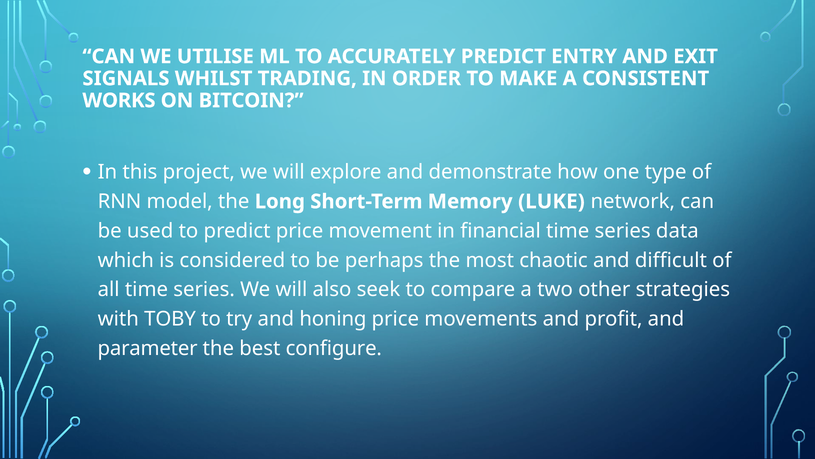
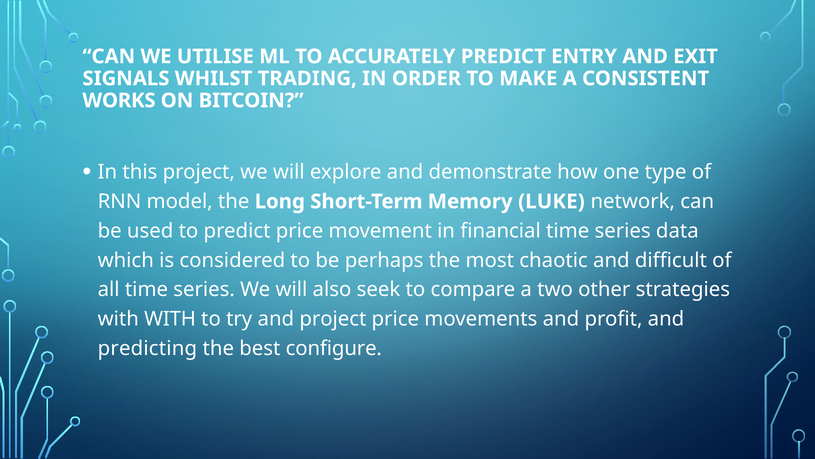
with TOBY: TOBY -> WITH
and honing: honing -> project
parameter: parameter -> predicting
